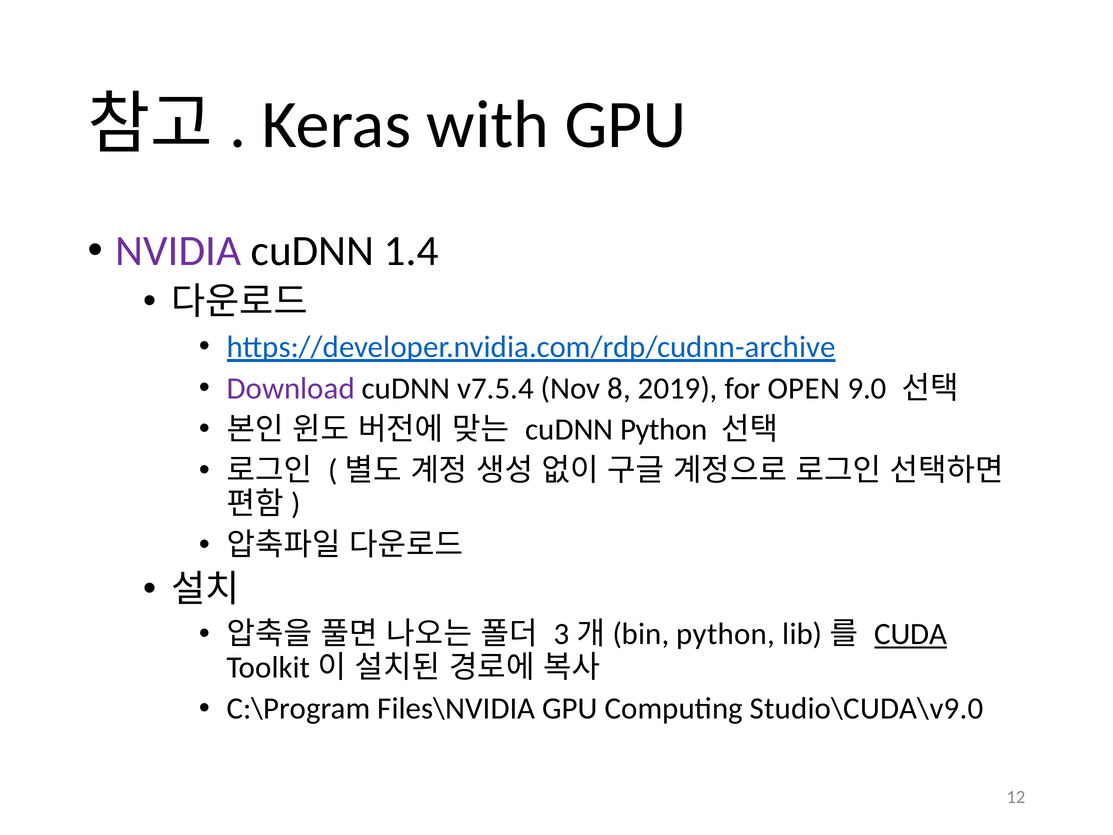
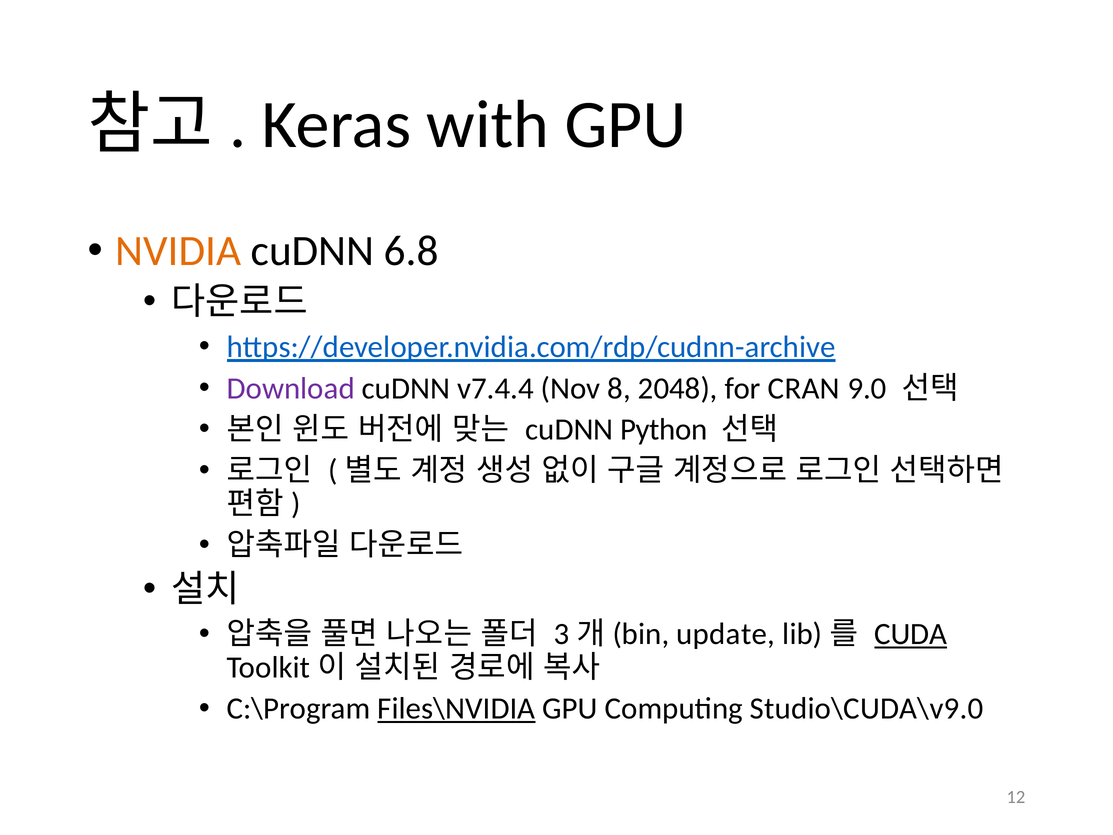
NVIDIA colour: purple -> orange
1.4: 1.4 -> 6.8
v7.5.4: v7.5.4 -> v7.4.4
2019: 2019 -> 2048
OPEN: OPEN -> CRAN
python at (726, 634): python -> update
Files\NVIDIA underline: none -> present
